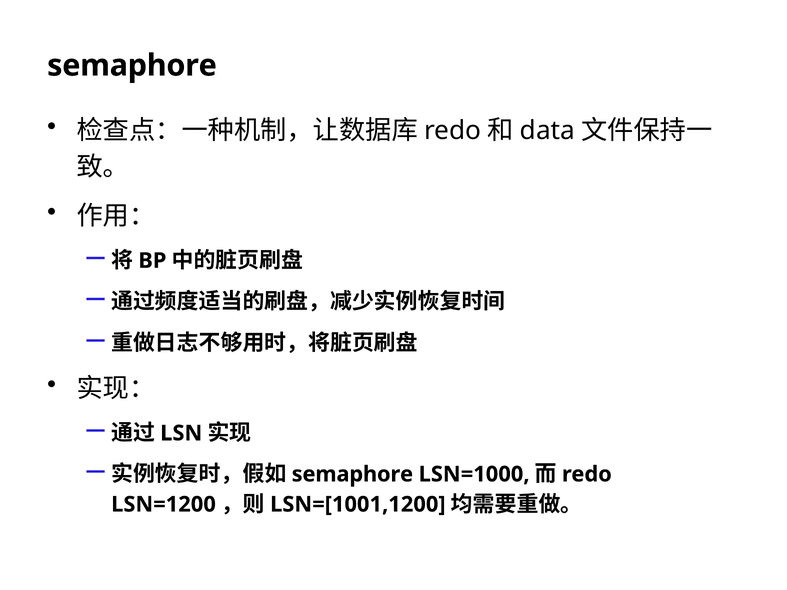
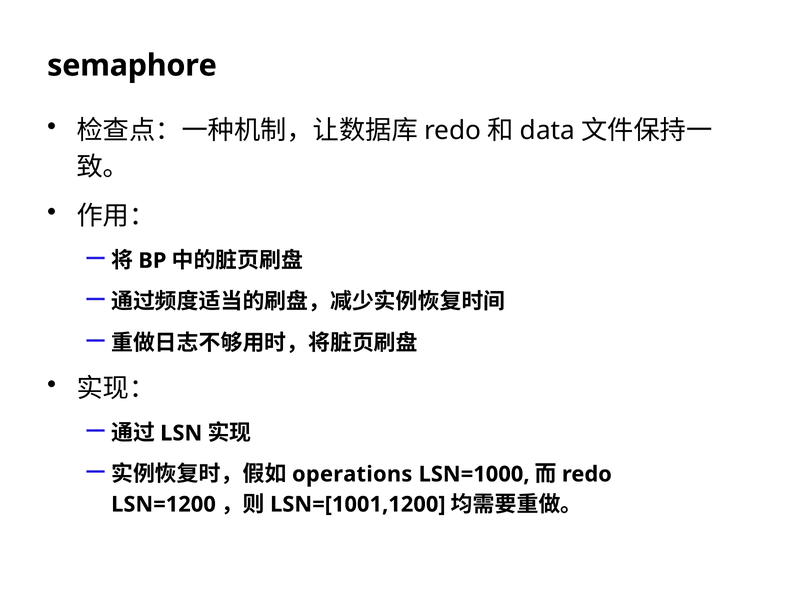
semaphore at (352, 474): semaphore -> operations
